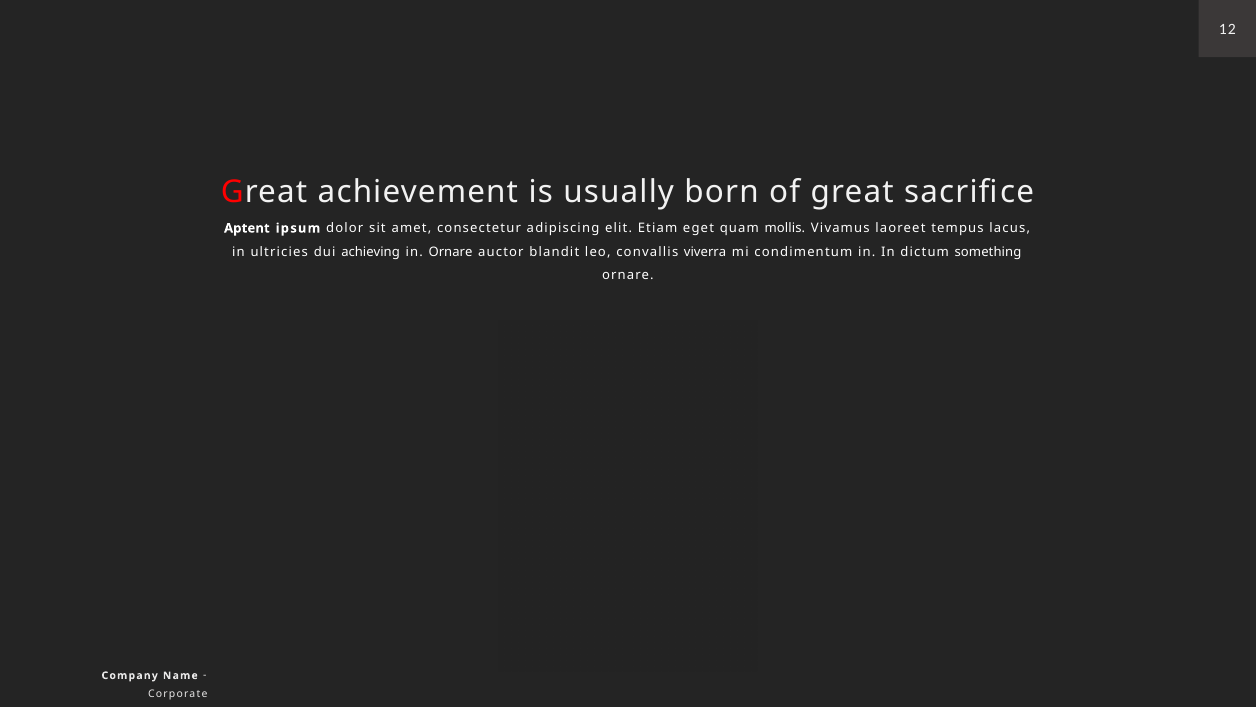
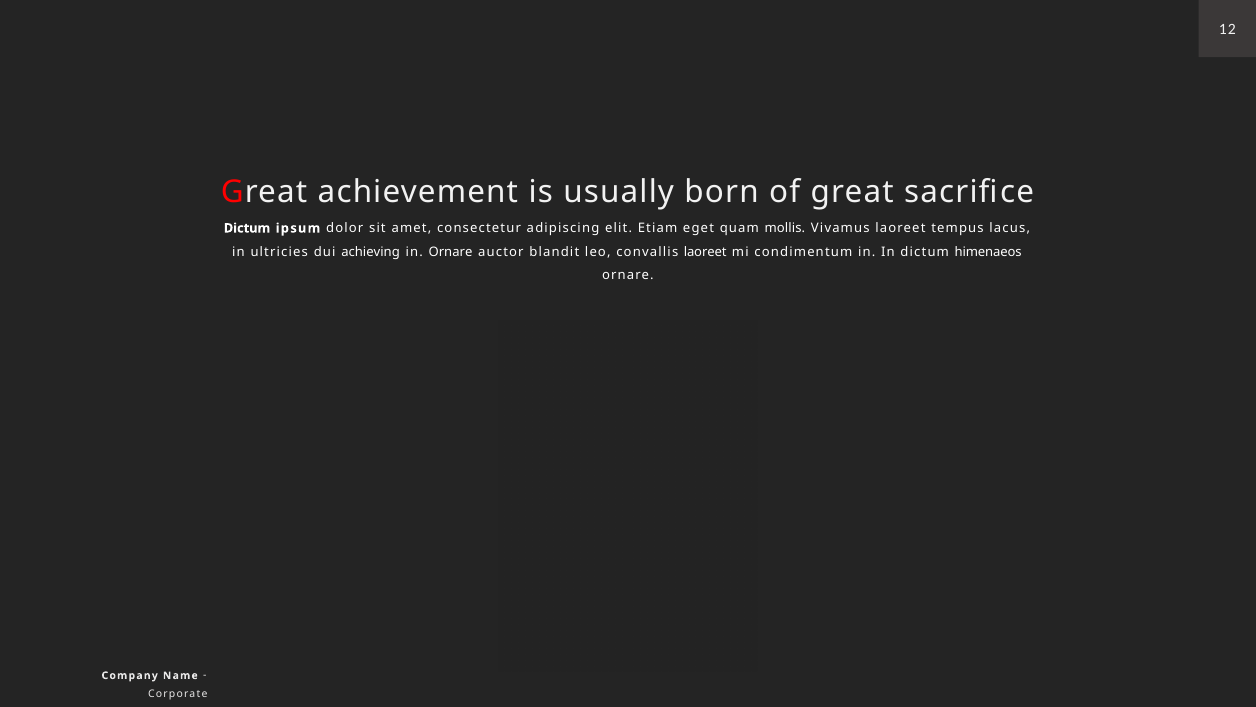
Aptent at (247, 228): Aptent -> Dictum
convallis viverra: viverra -> laoreet
something: something -> himenaeos
